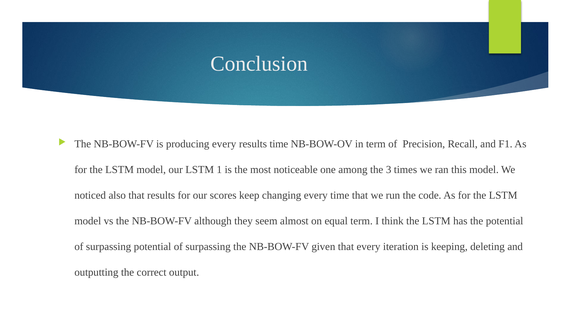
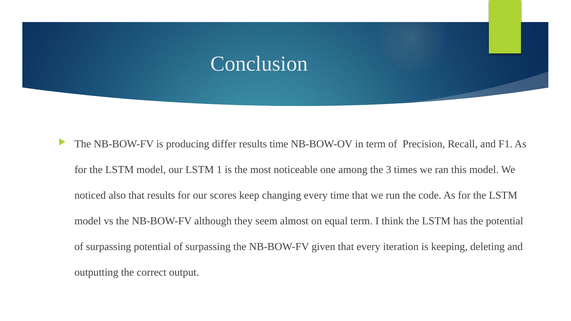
producing every: every -> differ
